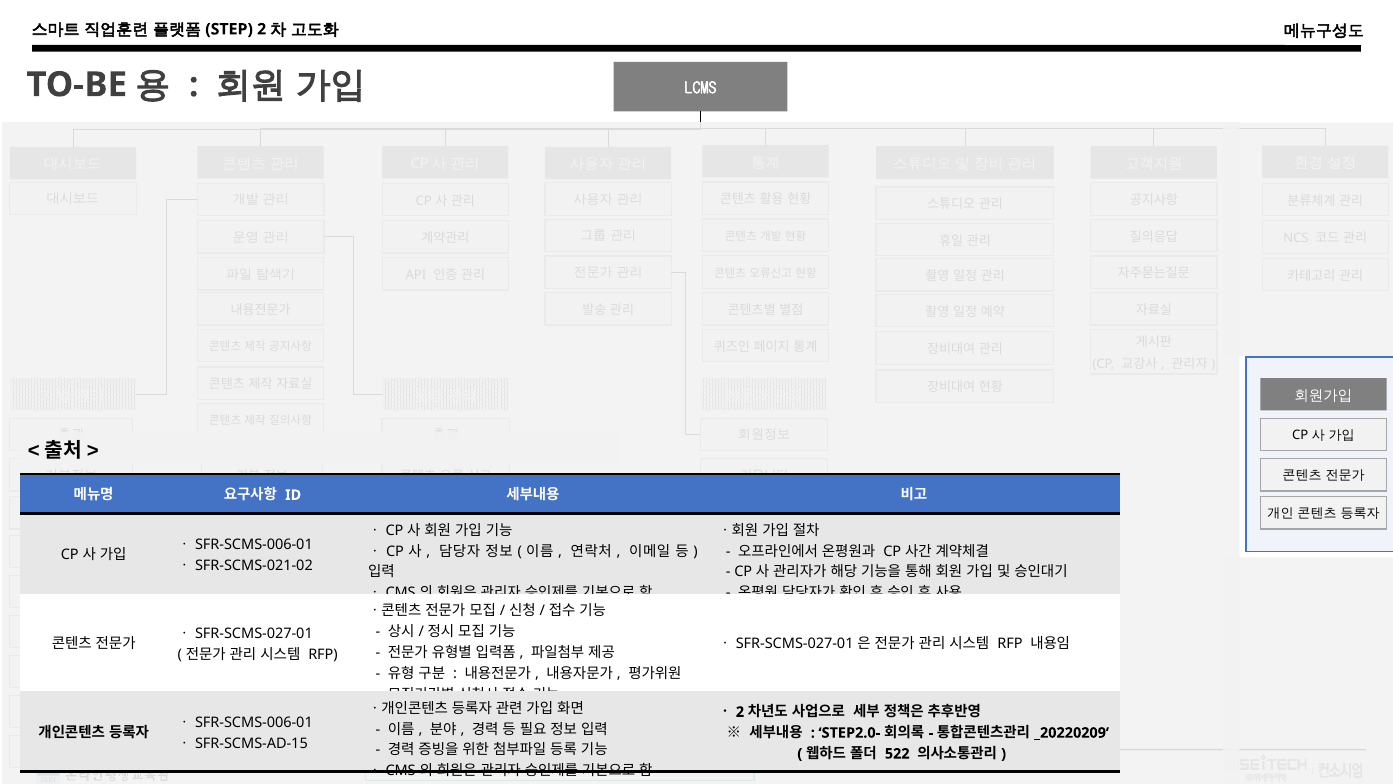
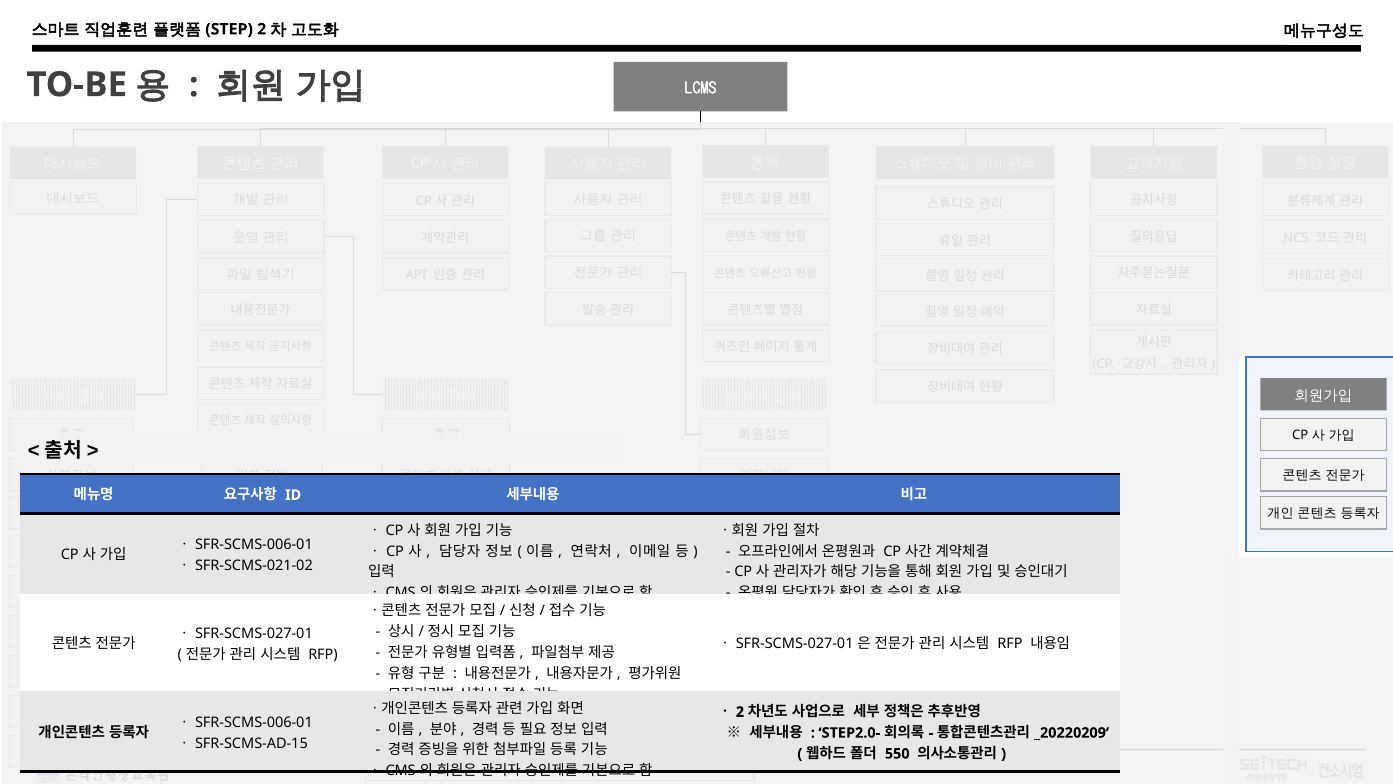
522: 522 -> 550
